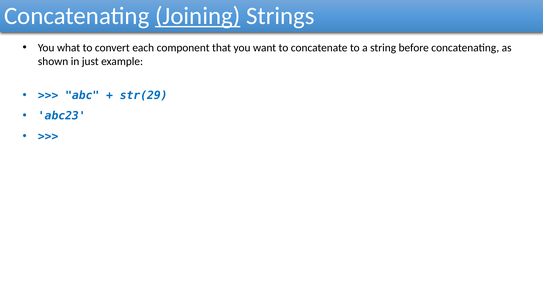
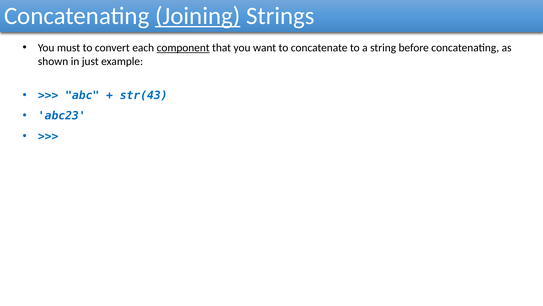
what: what -> must
component underline: none -> present
str(29: str(29 -> str(43
